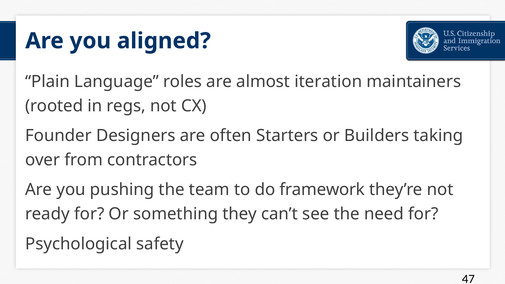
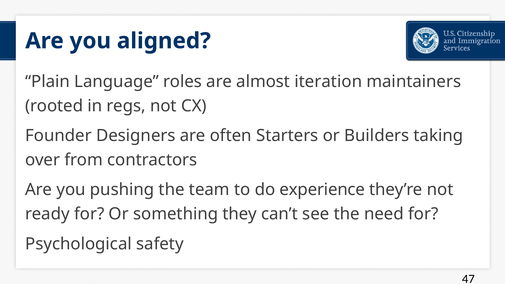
framework: framework -> experience
